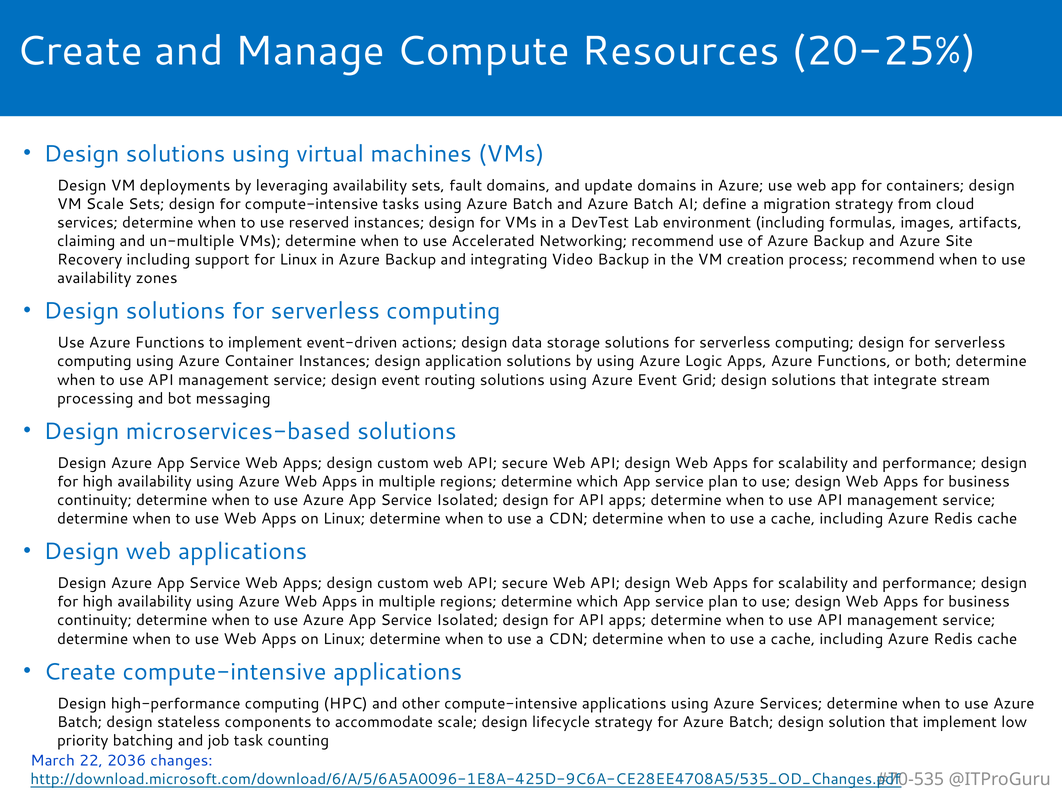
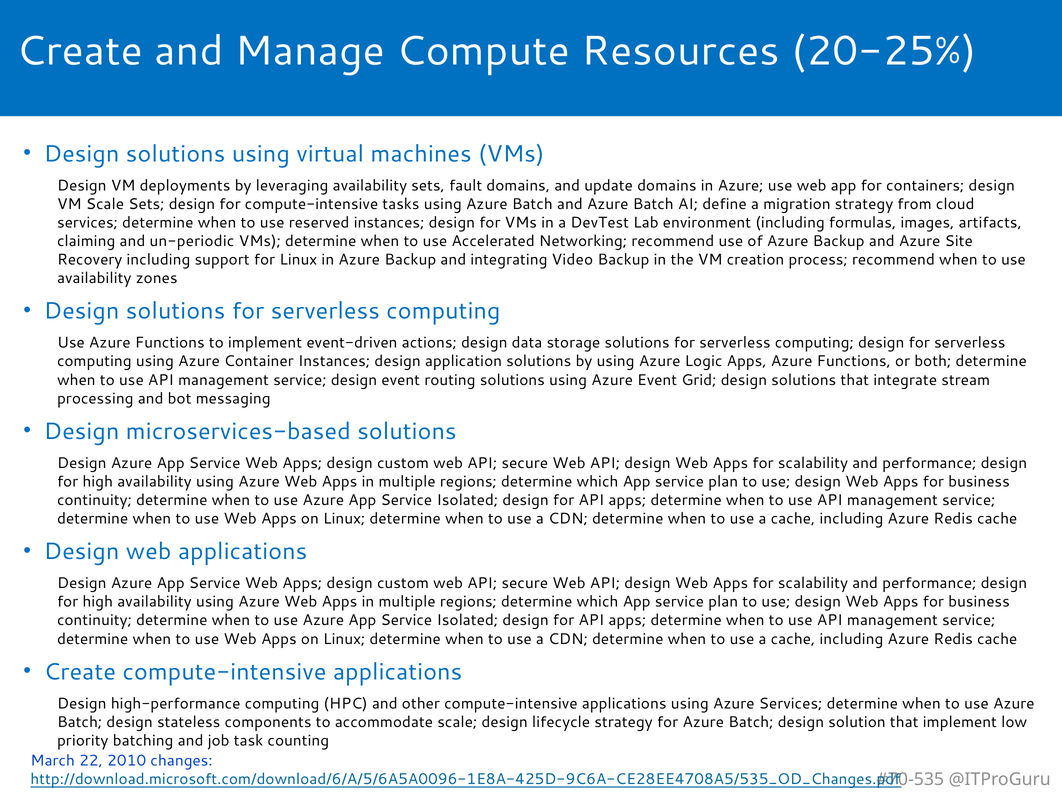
un-multiple: un-multiple -> un-periodic
2036: 2036 -> 2010
